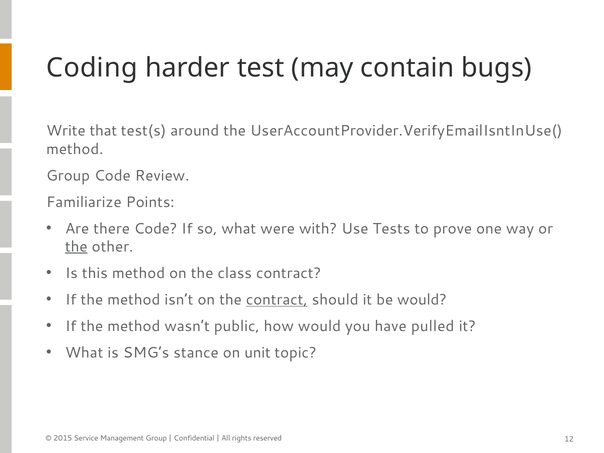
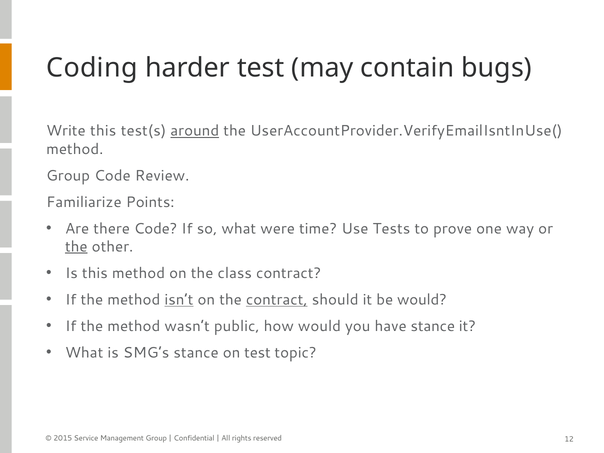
Write that: that -> this
around underline: none -> present
with: with -> time
isn’t underline: none -> present
have pulled: pulled -> stance
on unit: unit -> test
